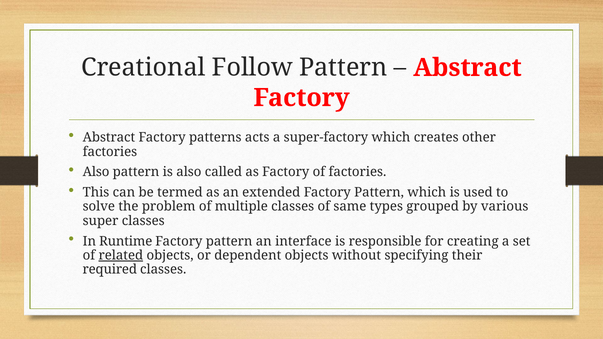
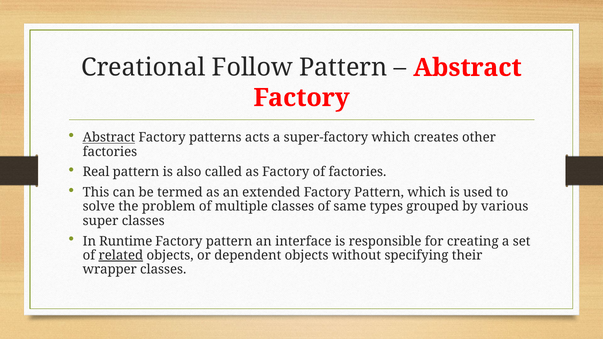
Abstract at (109, 138) underline: none -> present
Also at (96, 172): Also -> Real
required: required -> wrapper
